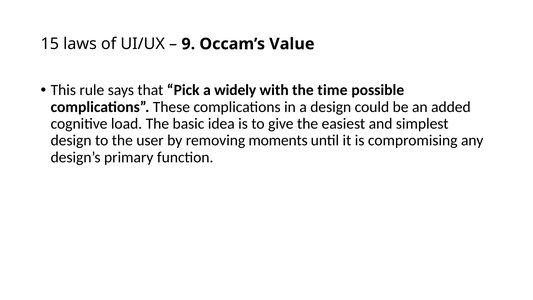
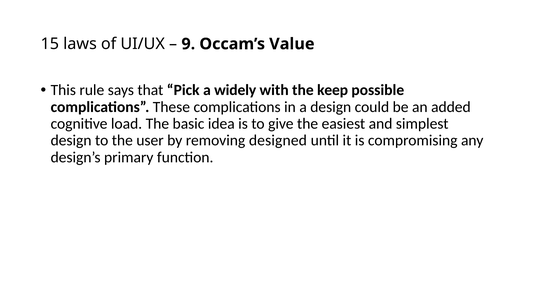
time: time -> keep
moments: moments -> designed
